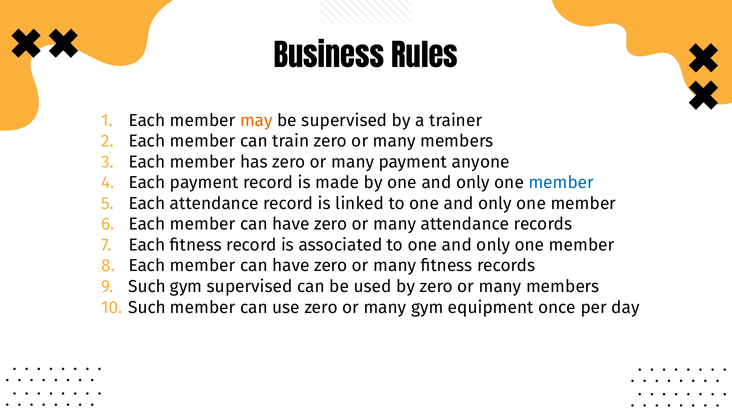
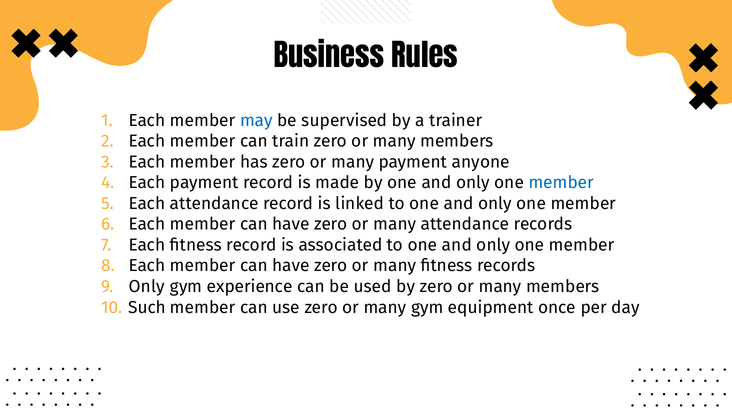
may colour: orange -> blue
Such at (147, 286): Such -> Only
gym supervised: supervised -> experience
